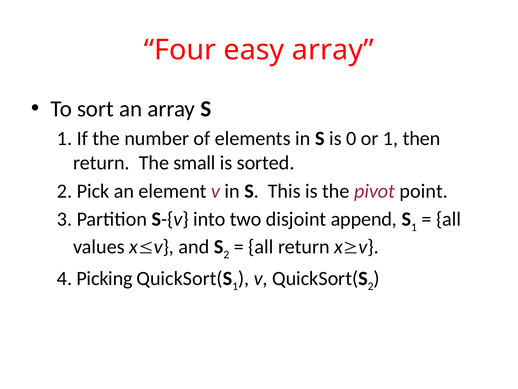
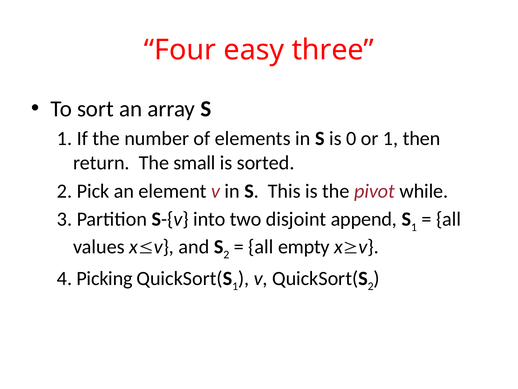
easy array: array -> three
point: point -> while
all return: return -> empty
